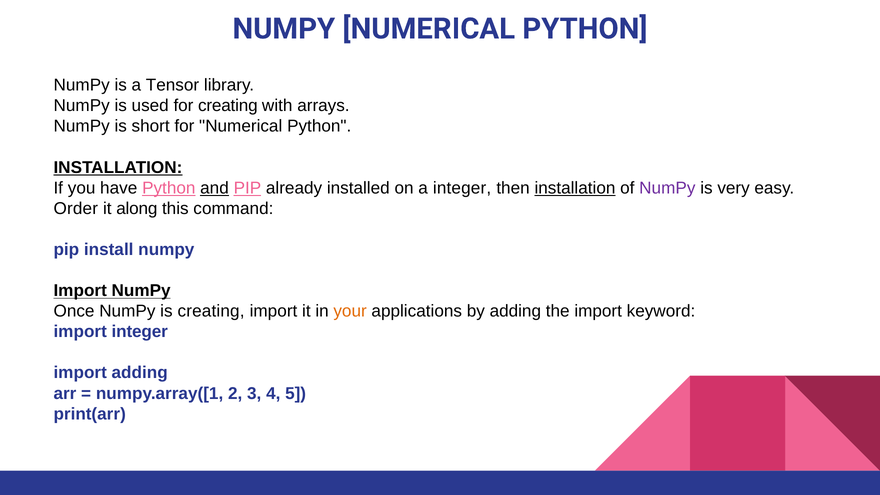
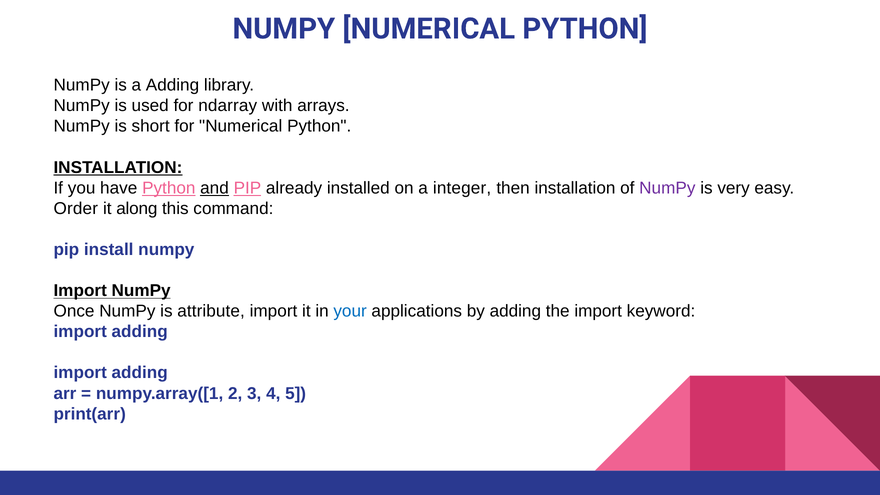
a Tensor: Tensor -> Adding
for creating: creating -> ndarray
installation at (575, 188) underline: present -> none
is creating: creating -> attribute
your colour: orange -> blue
integer at (140, 332): integer -> adding
